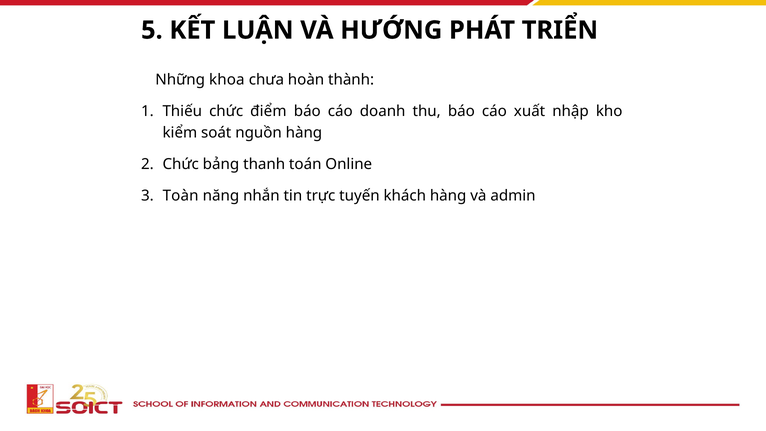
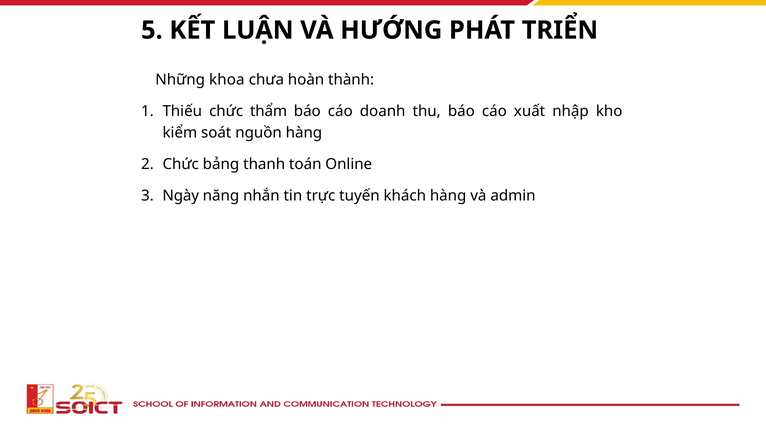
điểm: điểm -> thẩm
Toàn: Toàn -> Ngày
